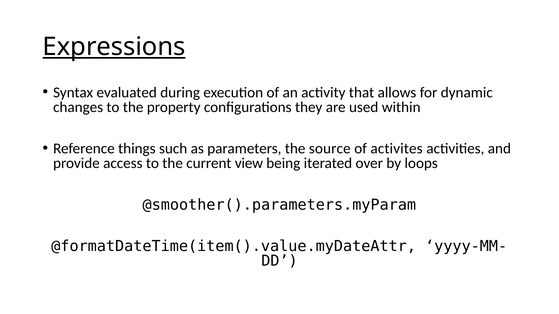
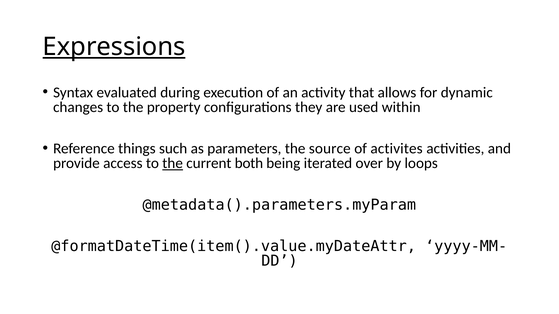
the at (173, 163) underline: none -> present
view: view -> both
@smoother().parameters.myParam: @smoother().parameters.myParam -> @metadata().parameters.myParam
